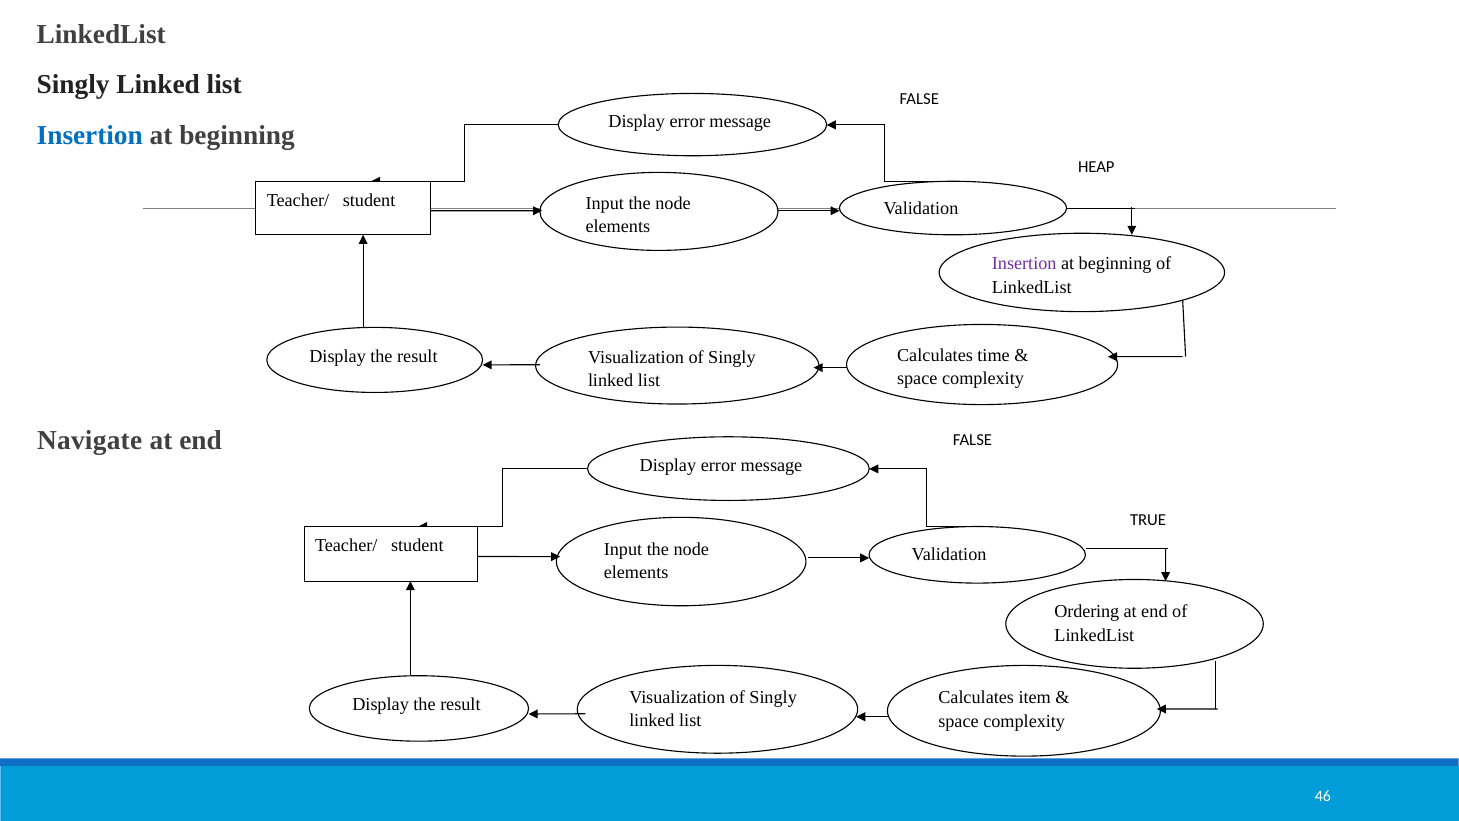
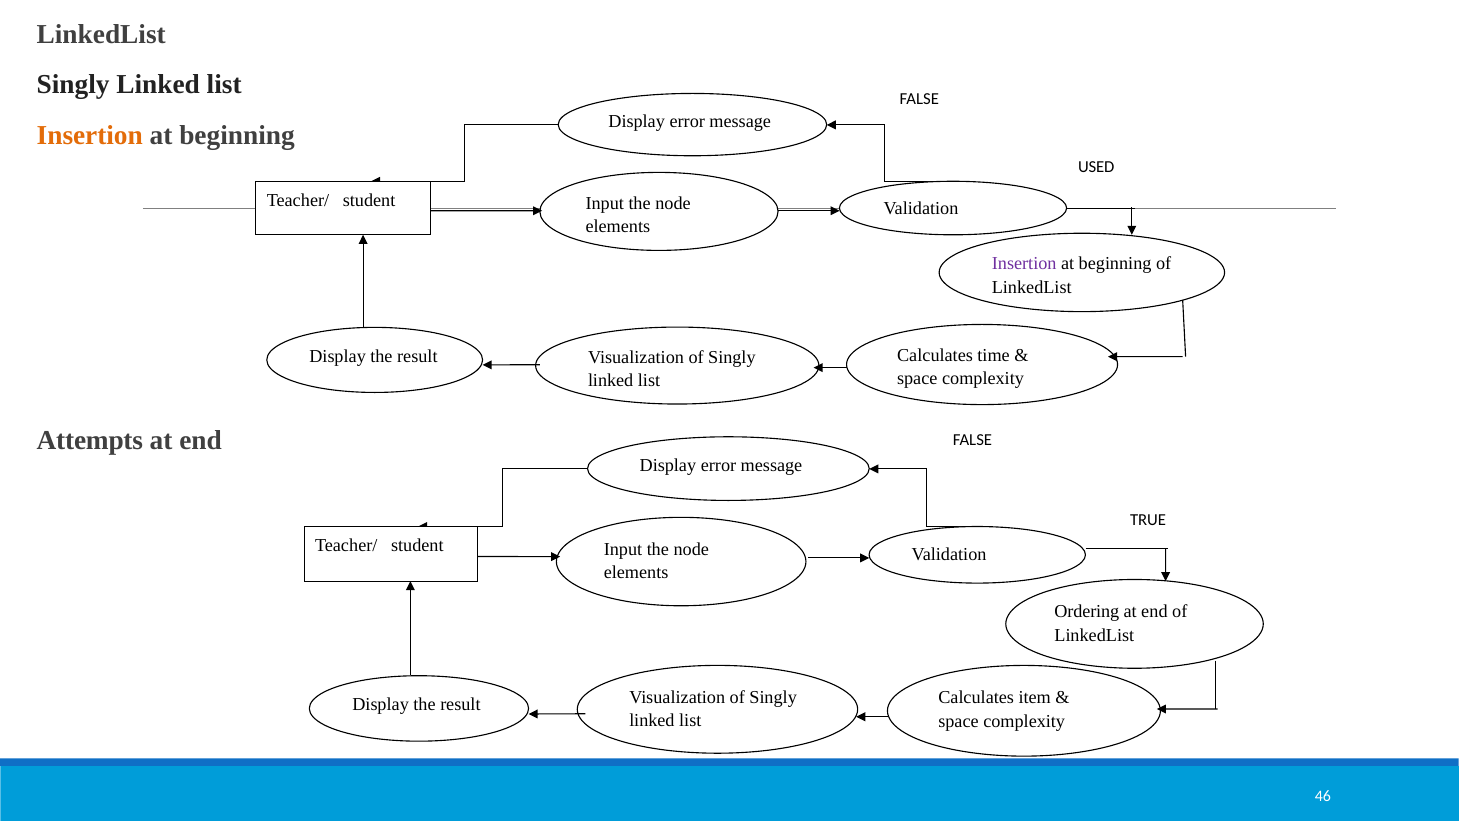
Insertion at (90, 136) colour: blue -> orange
HEAP: HEAP -> USED
Navigate: Navigate -> Attempts
